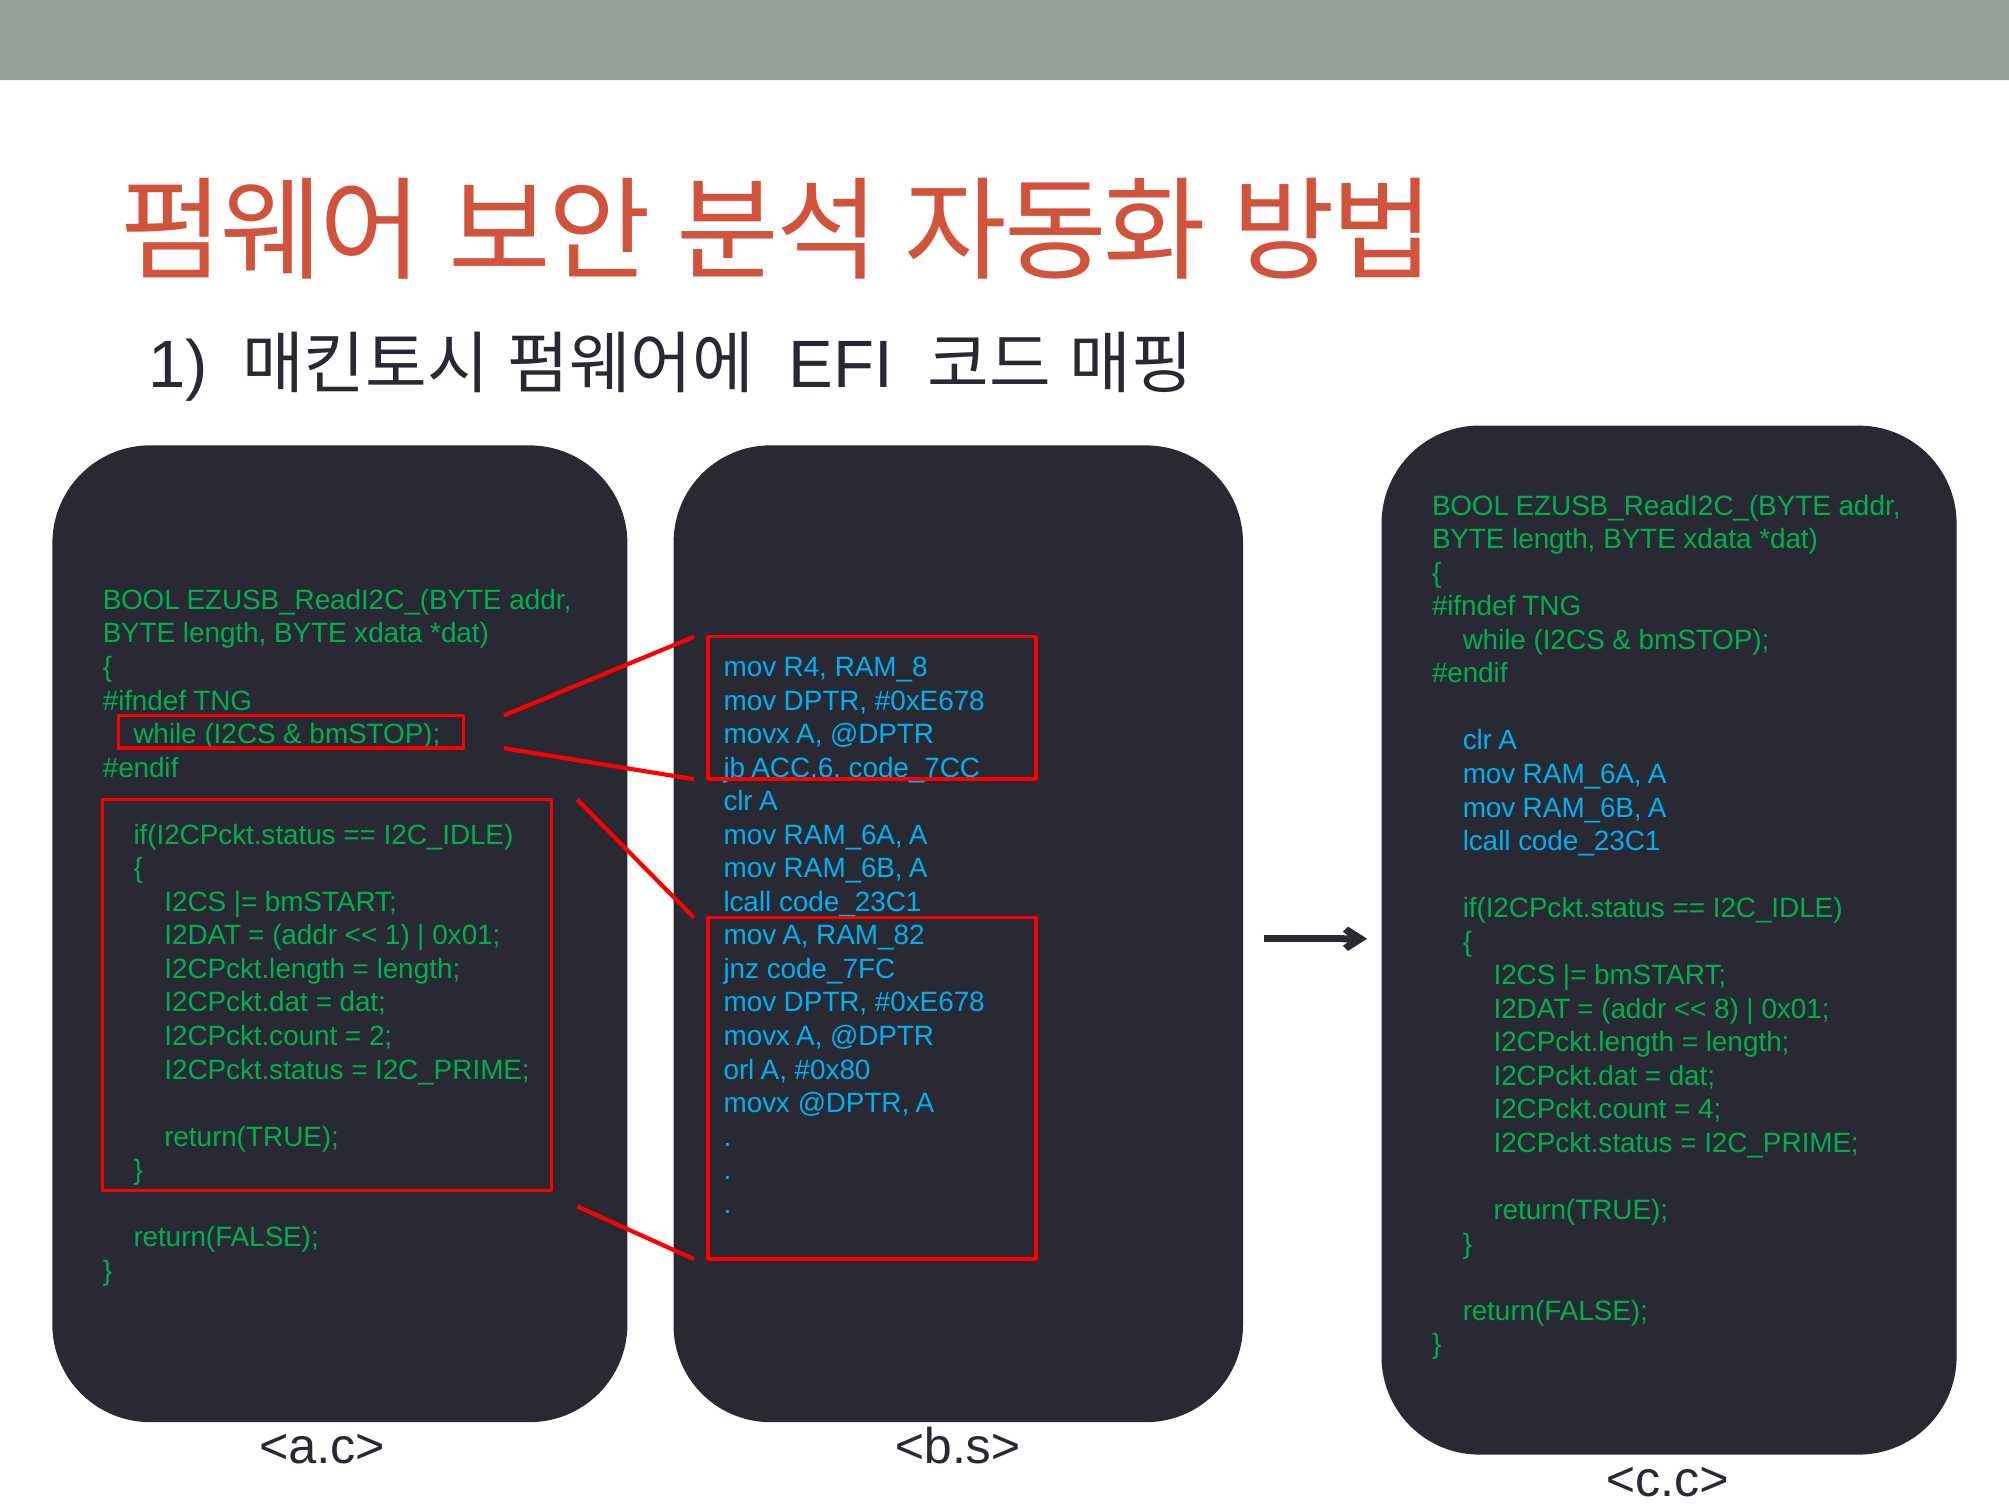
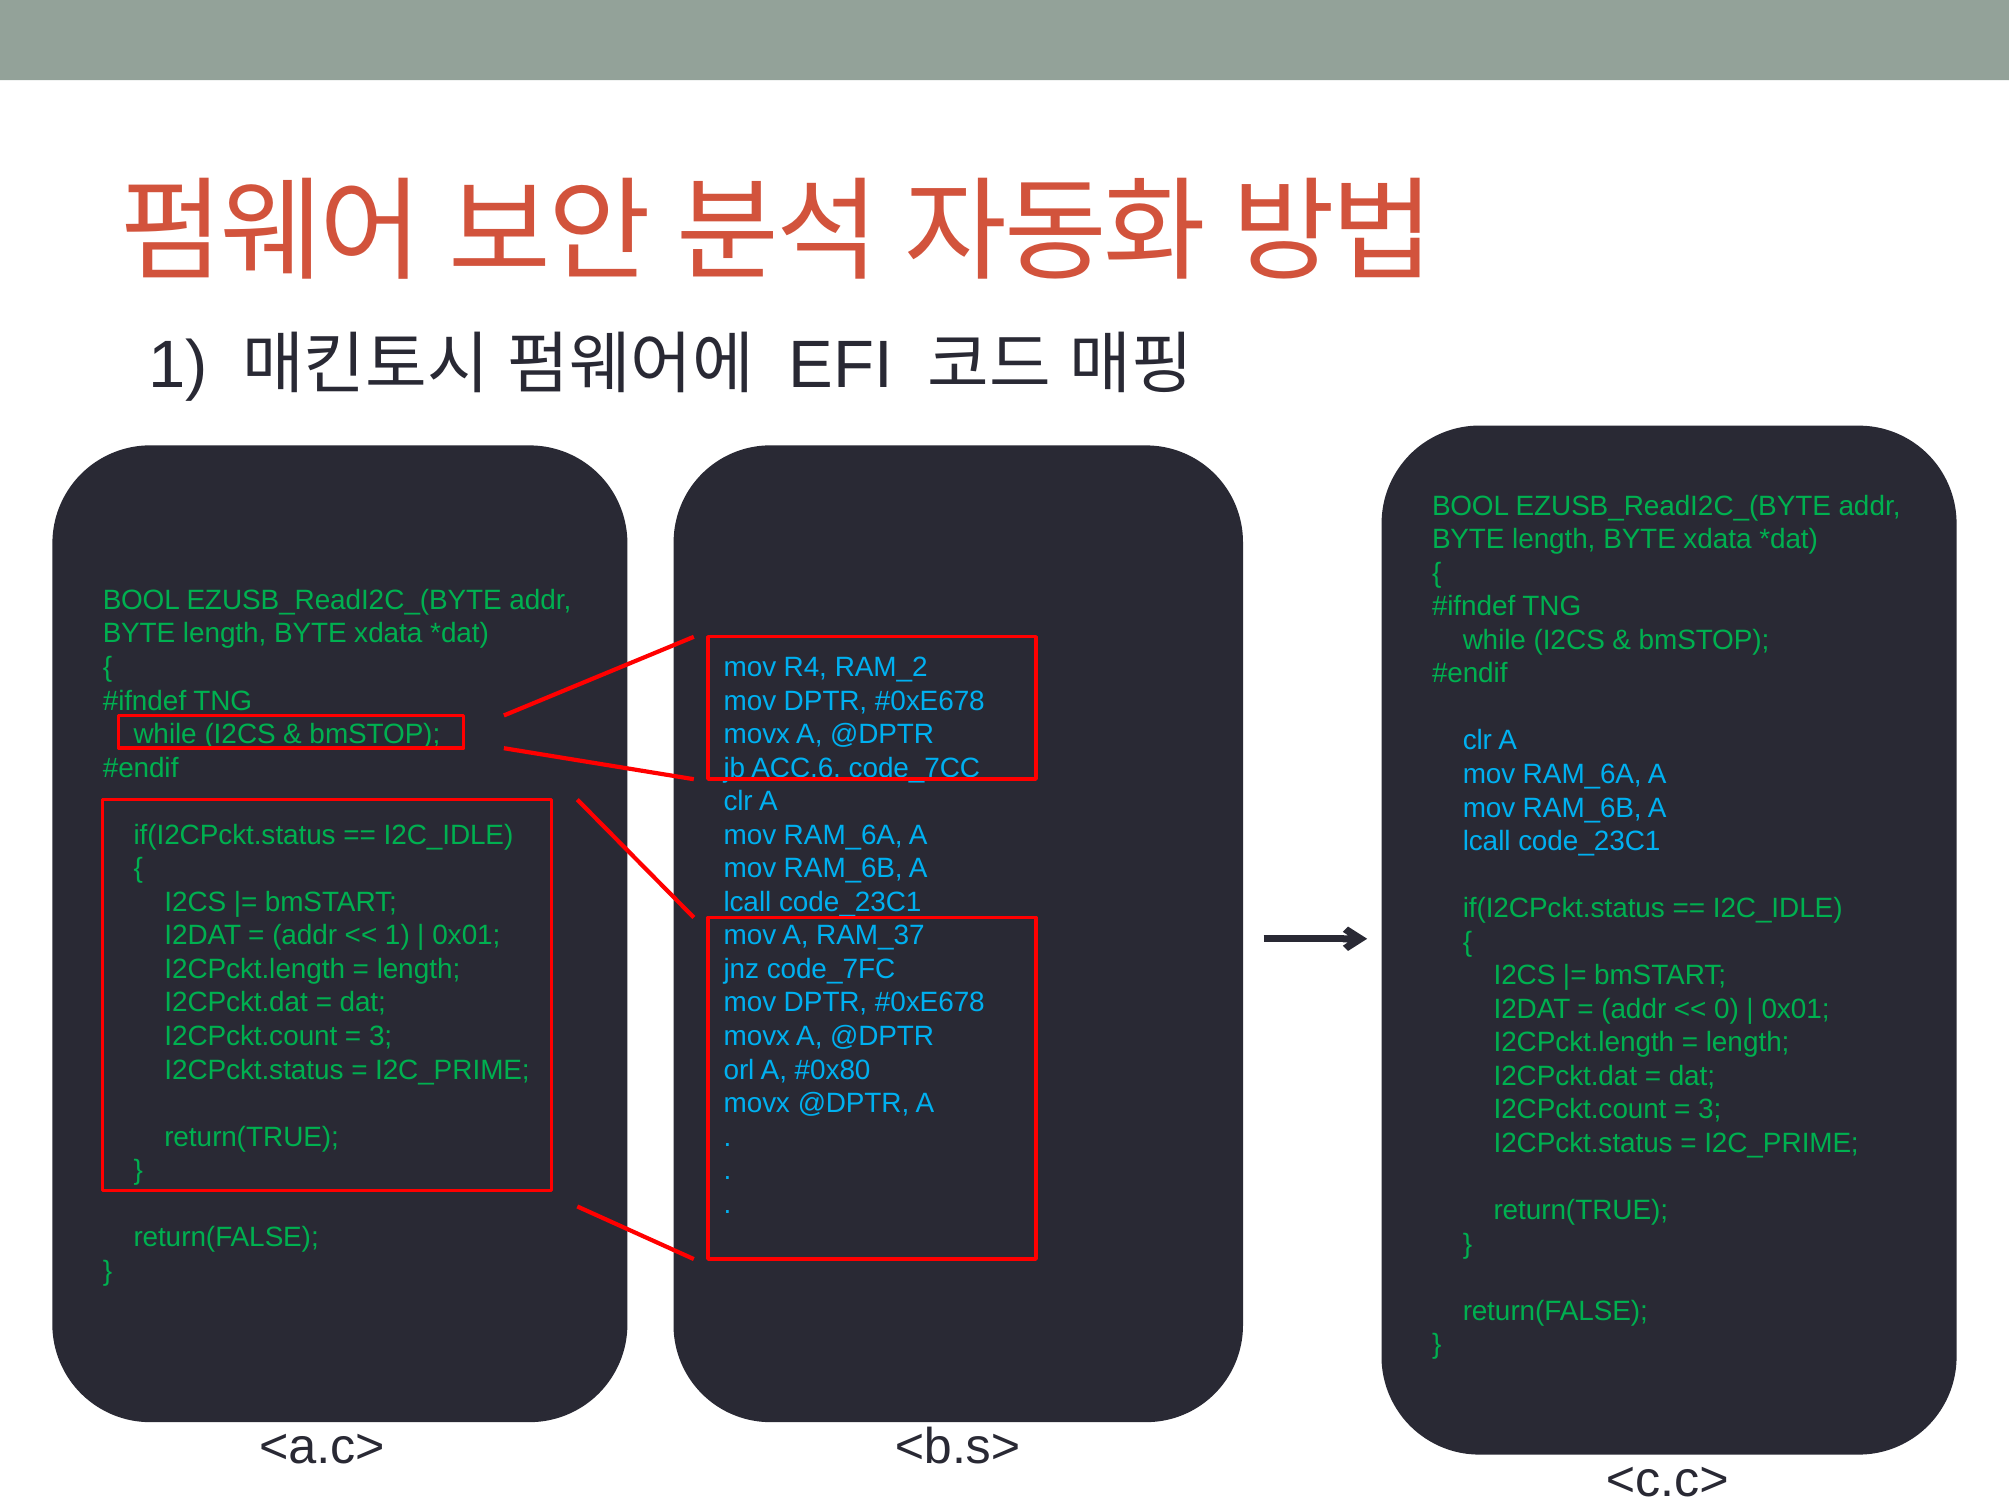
RAM_8: RAM_8 -> RAM_2
RAM_82: RAM_82 -> RAM_37
8: 8 -> 0
2 at (381, 1036): 2 -> 3
4 at (1710, 1109): 4 -> 3
